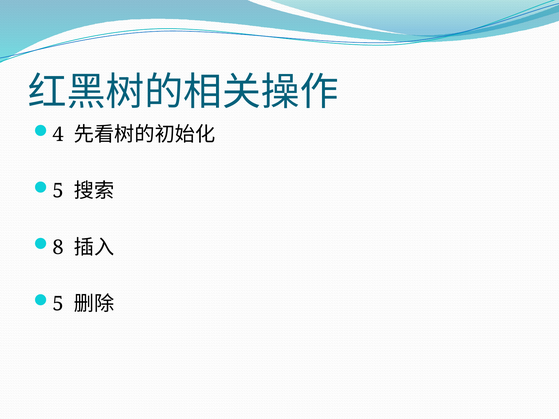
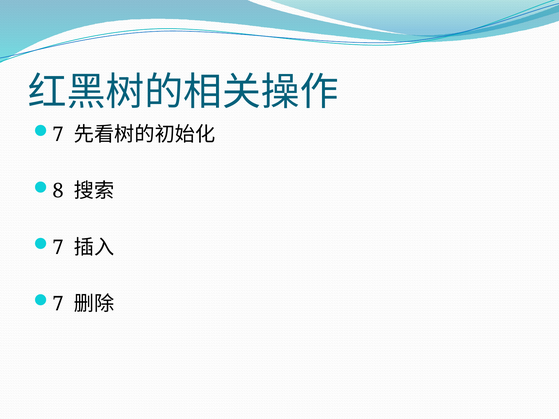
4 at (58, 135): 4 -> 7
5 at (58, 191): 5 -> 8
8 at (58, 248): 8 -> 7
5 at (58, 304): 5 -> 7
